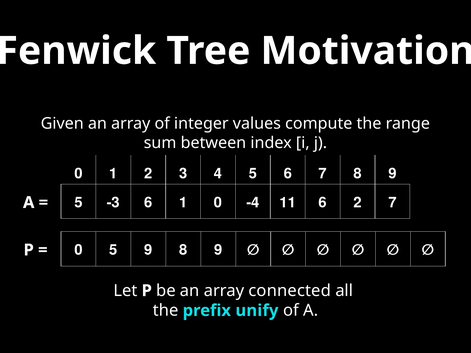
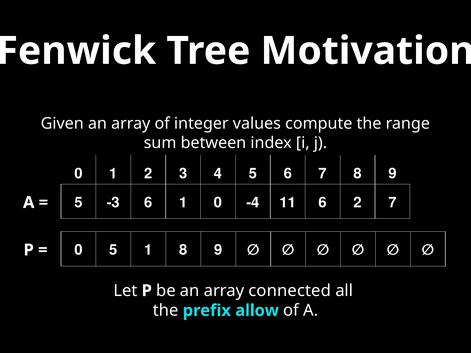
5 9: 9 -> 1
unify: unify -> allow
